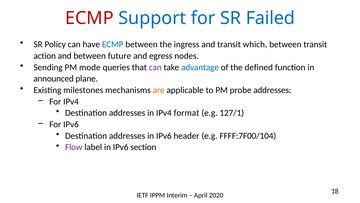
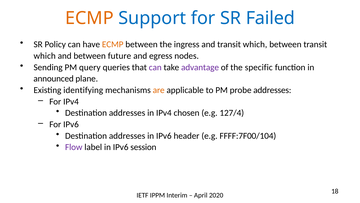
ECMP at (89, 18) colour: red -> orange
ECMP at (113, 44) colour: blue -> orange
action at (45, 56): action -> which
mode: mode -> query
advantage colour: blue -> purple
defined: defined -> specific
milestones: milestones -> identifying
format: format -> chosen
127/1: 127/1 -> 127/4
section: section -> session
